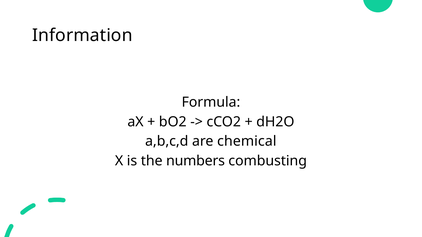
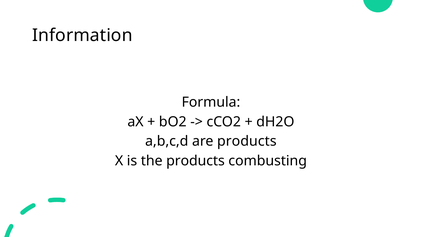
are chemical: chemical -> products
the numbers: numbers -> products
